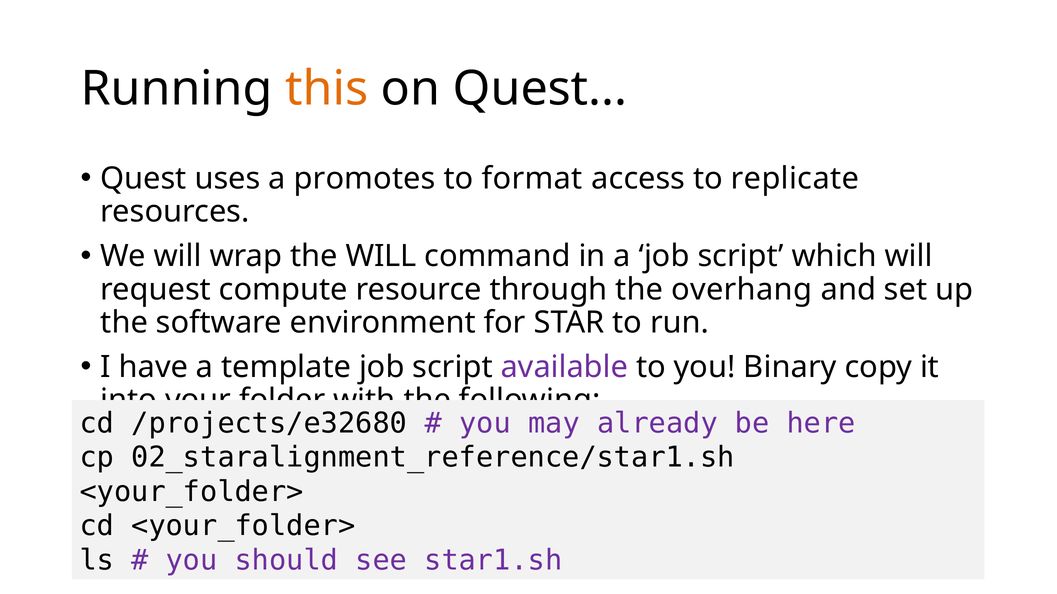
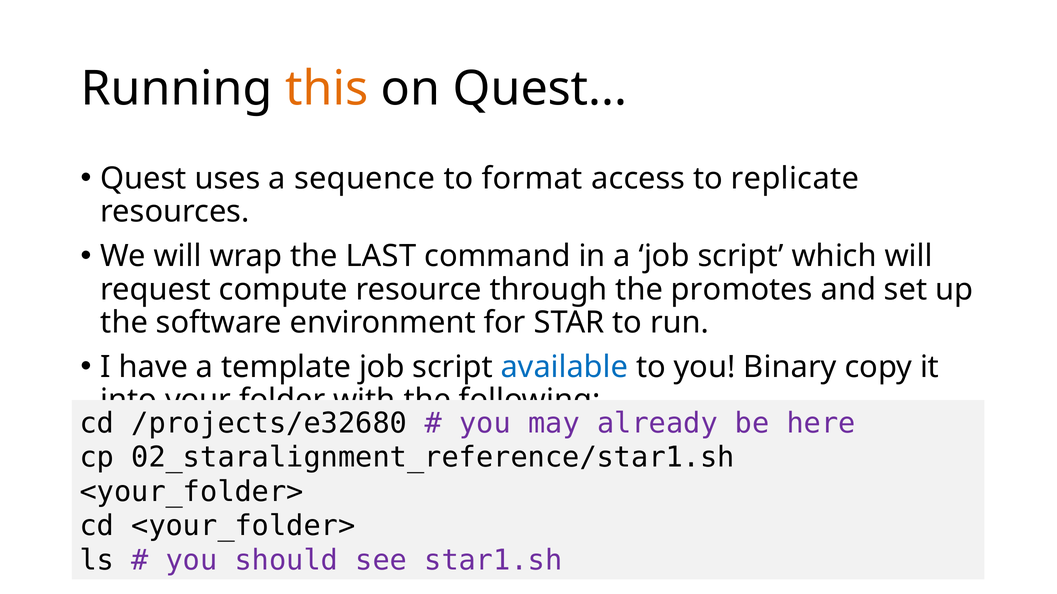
promotes: promotes -> sequence
the WILL: WILL -> LAST
overhang: overhang -> promotes
available colour: purple -> blue
